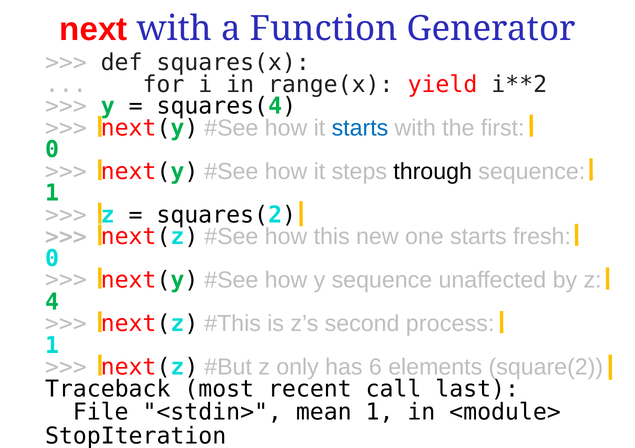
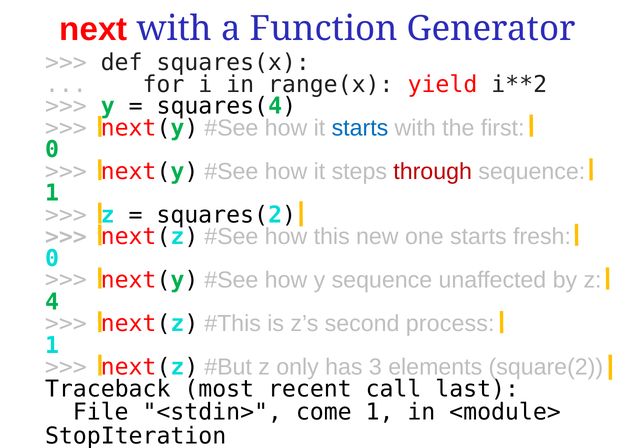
through colour: black -> red
6: 6 -> 3
mean: mean -> come
